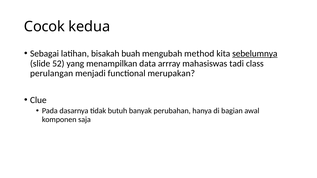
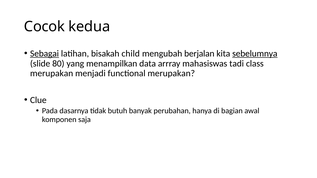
Sebagai underline: none -> present
buah: buah -> child
method: method -> berjalan
52: 52 -> 80
perulangan at (52, 74): perulangan -> merupakan
